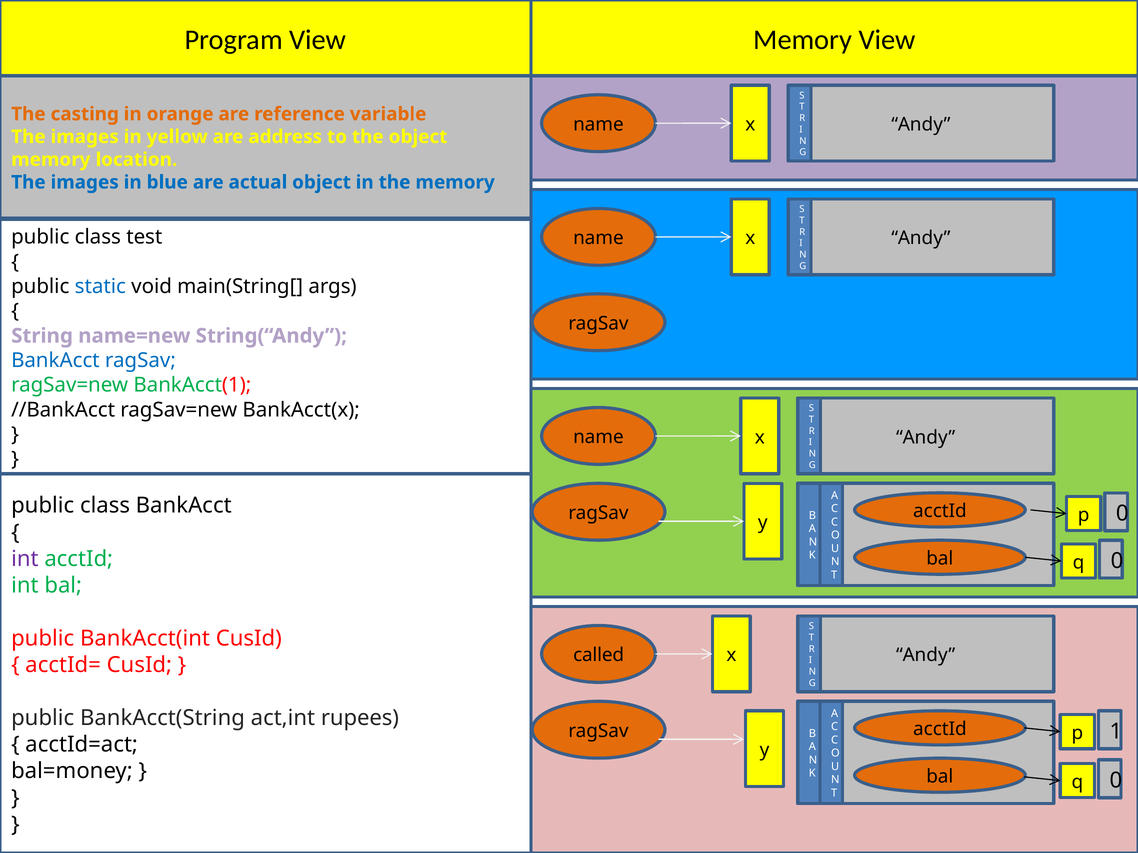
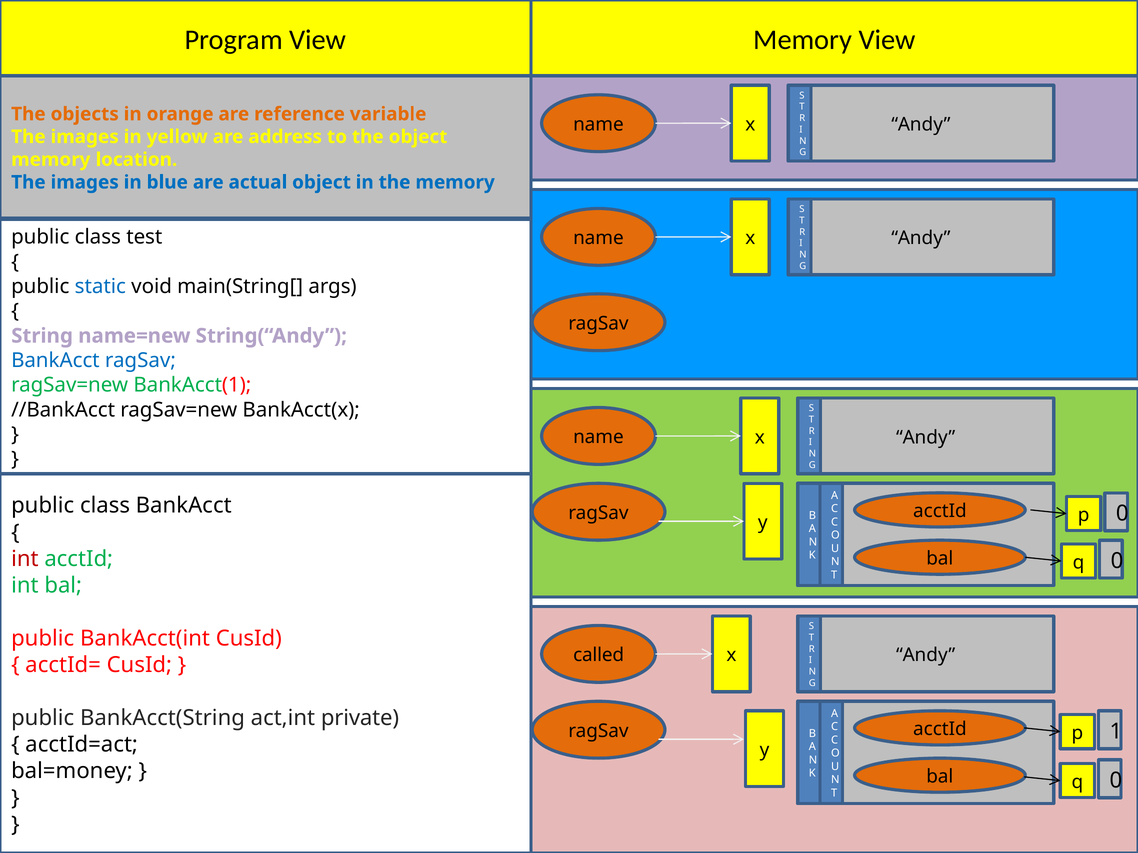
casting: casting -> objects
int at (25, 559) colour: purple -> red
rupees: rupees -> private
